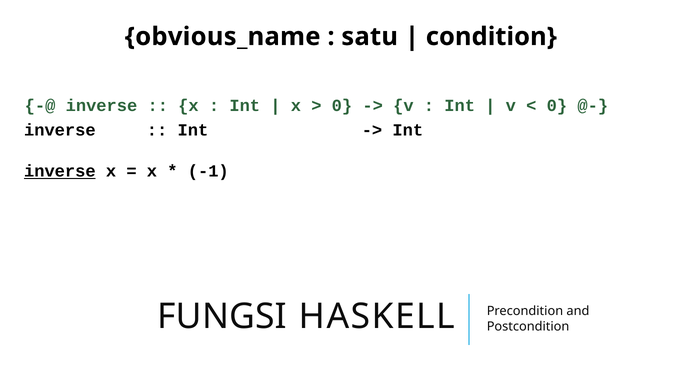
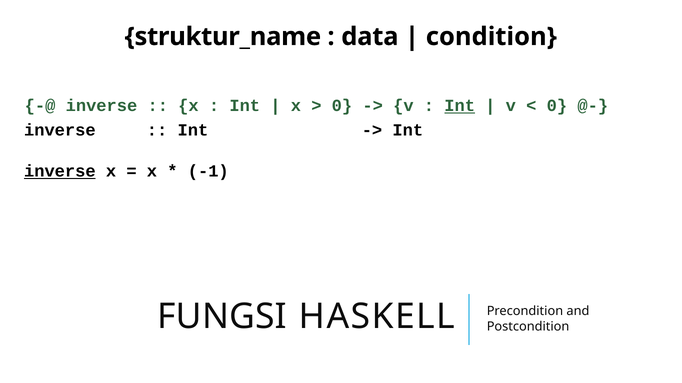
obvious_name: obvious_name -> struktur_name
satu: satu -> data
Int at (460, 106) underline: none -> present
